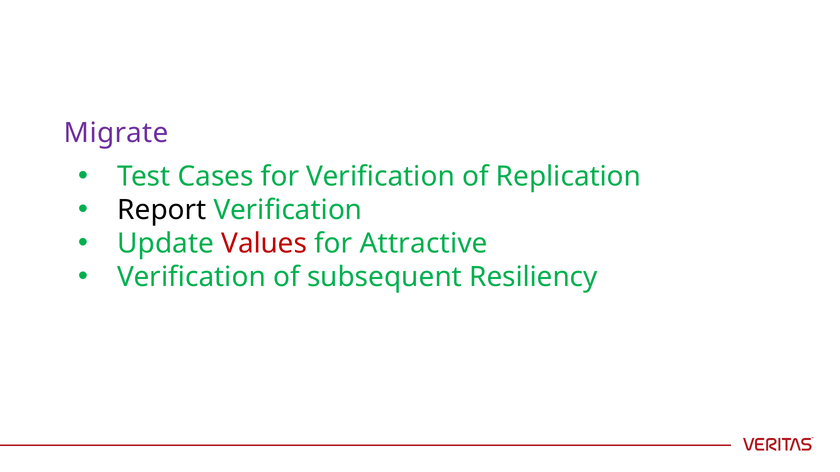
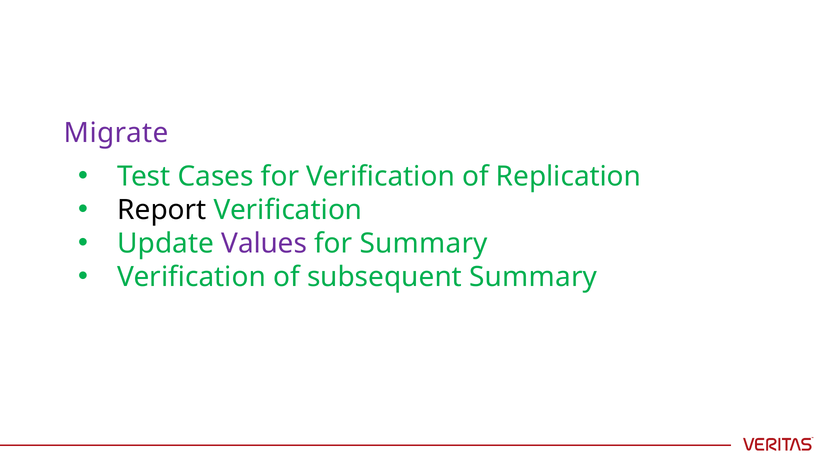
Values colour: red -> purple
for Attractive: Attractive -> Summary
subsequent Resiliency: Resiliency -> Summary
